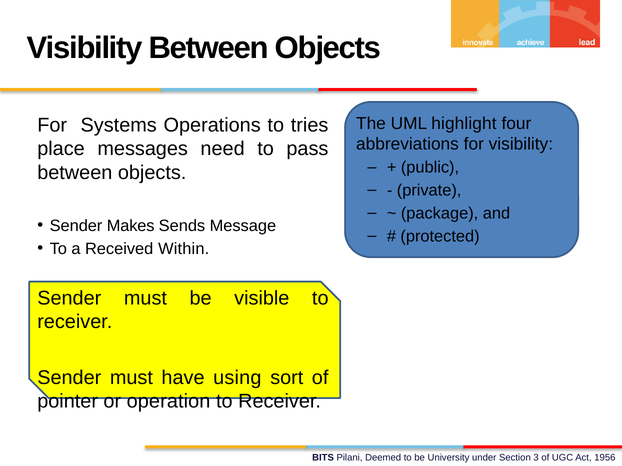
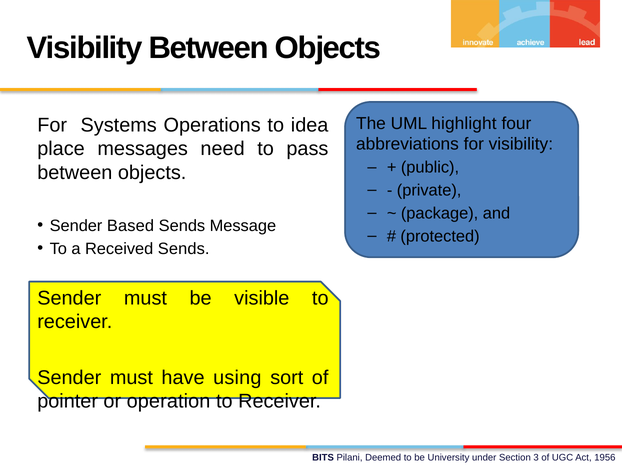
tries: tries -> idea
Makes: Makes -> Based
Received Within: Within -> Sends
